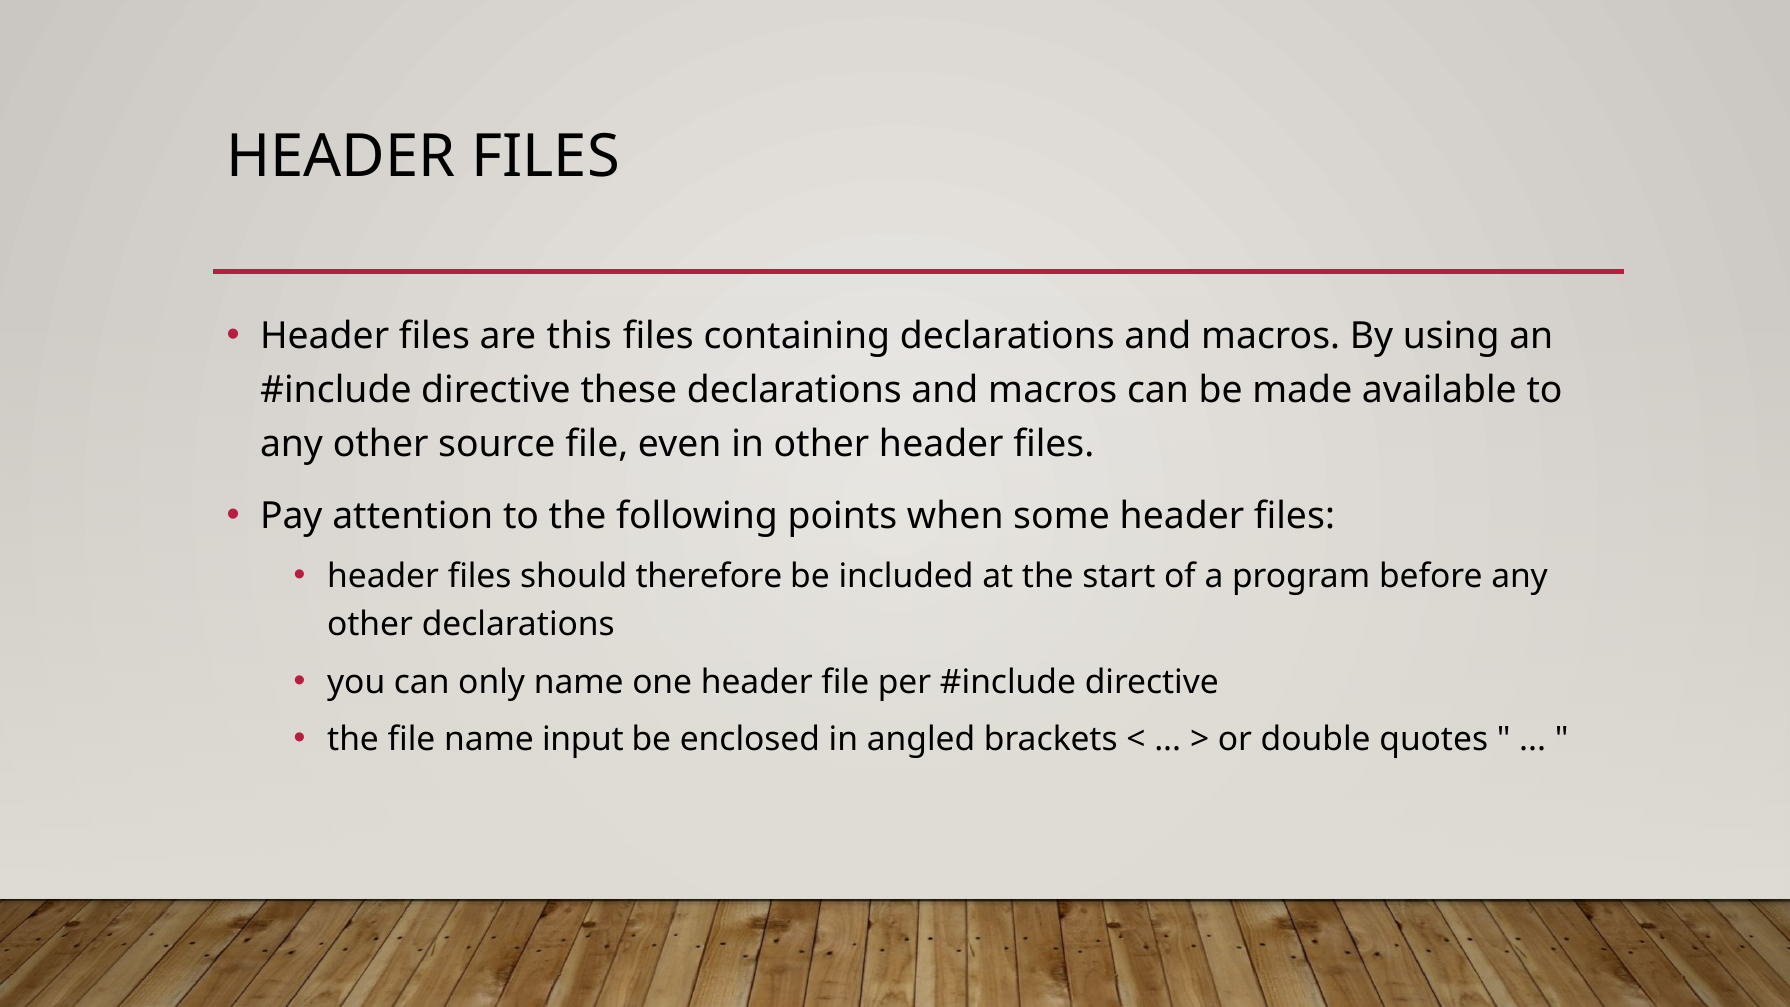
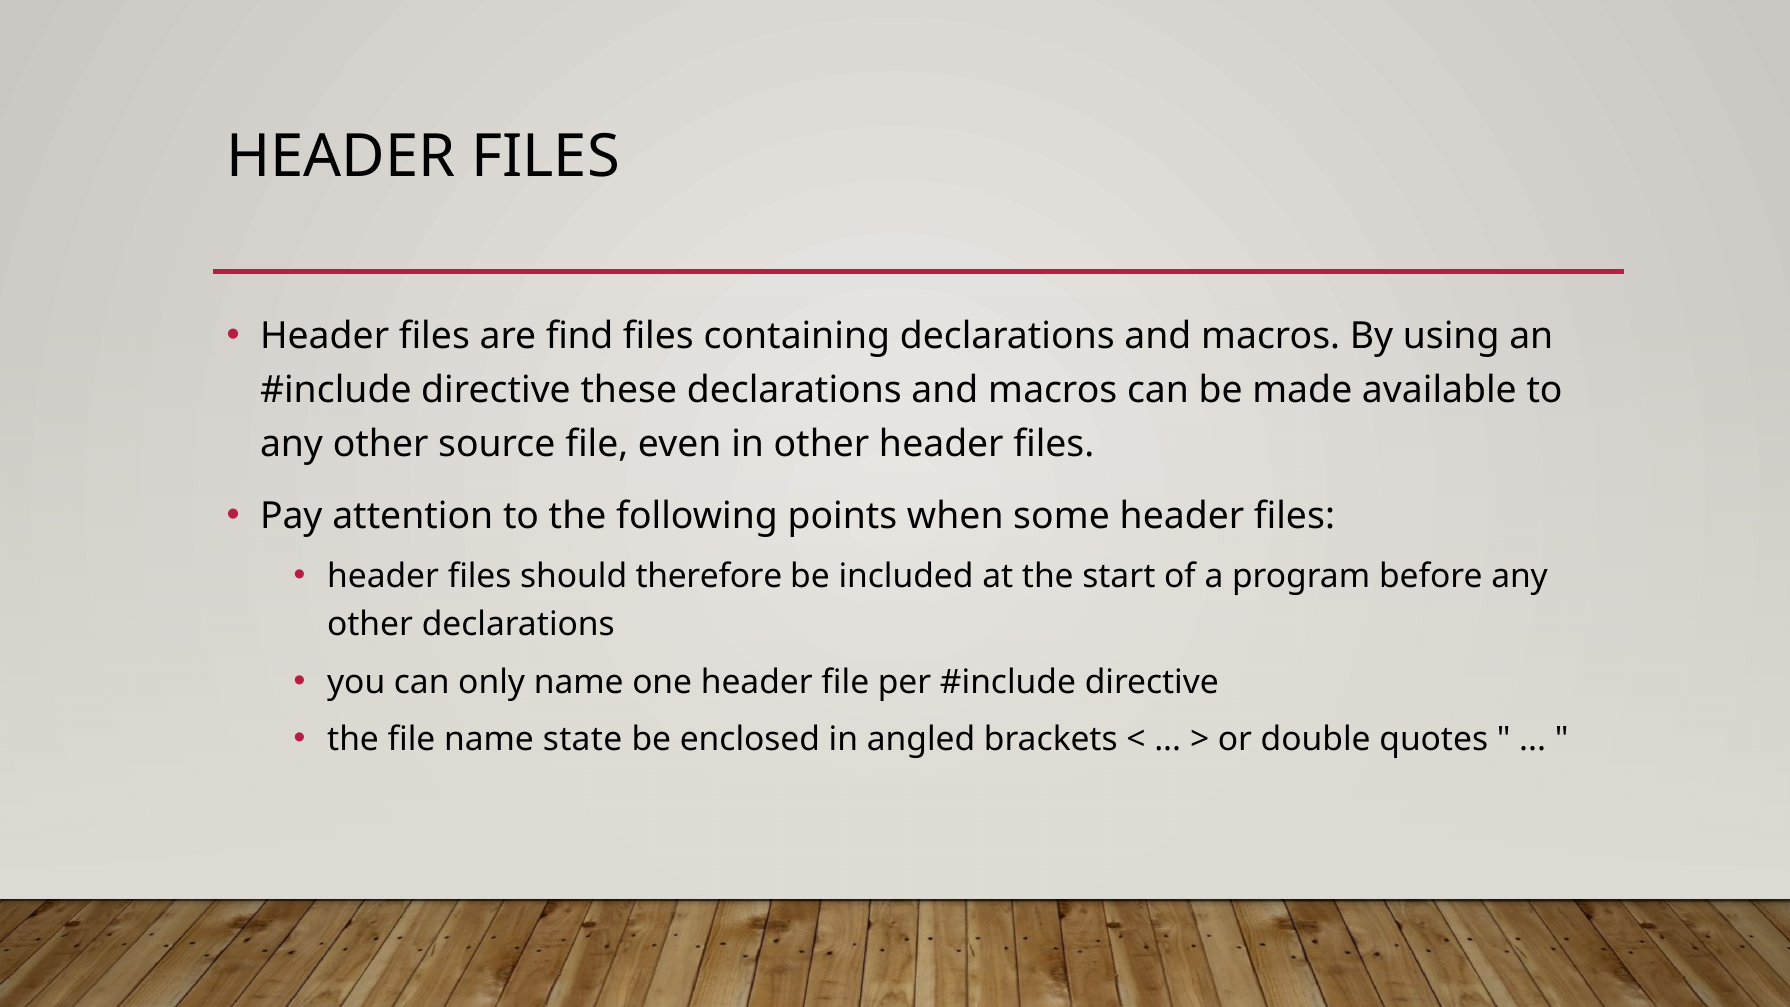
this: this -> find
input: input -> state
